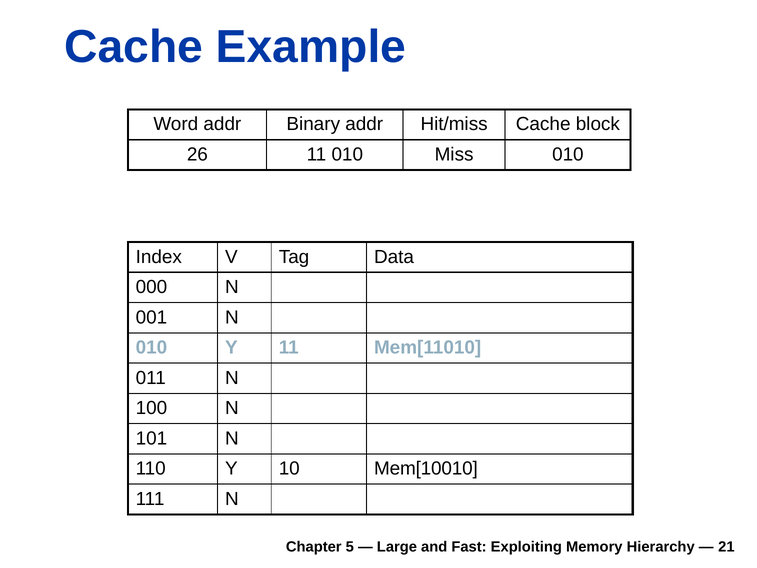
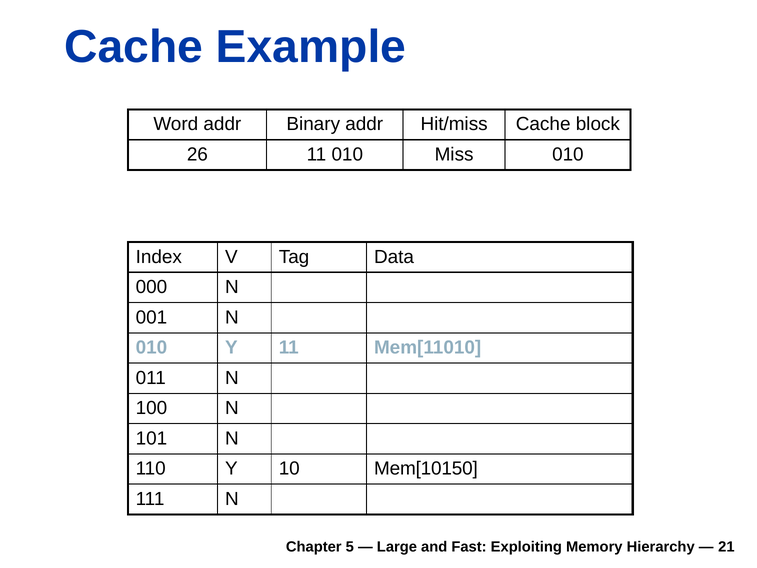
Mem[10010: Mem[10010 -> Mem[10150
